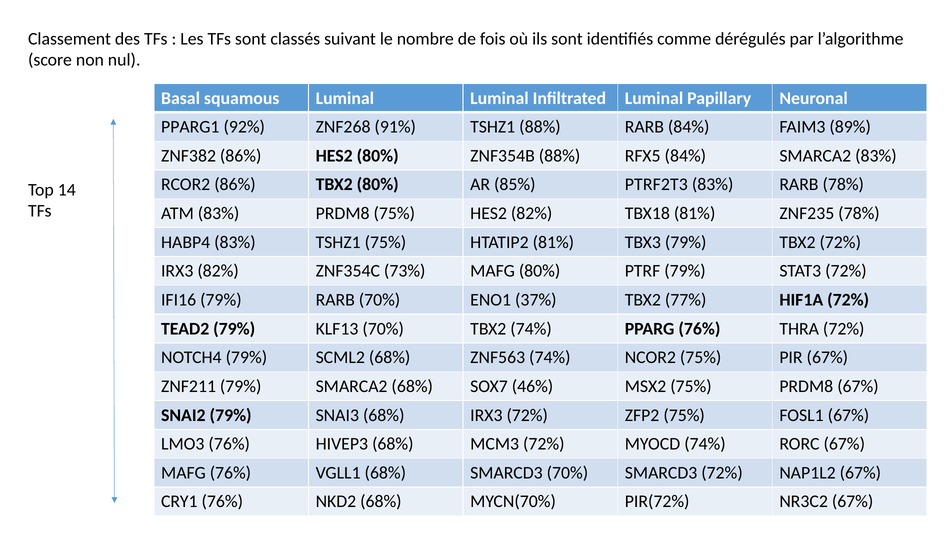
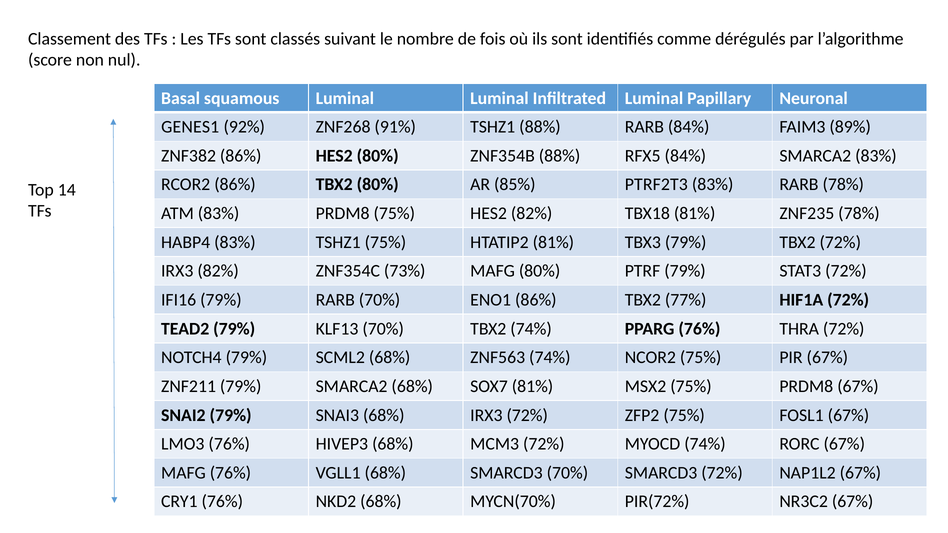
PPARG1: PPARG1 -> GENES1
ENO1 37%: 37% -> 86%
SOX7 46%: 46% -> 81%
